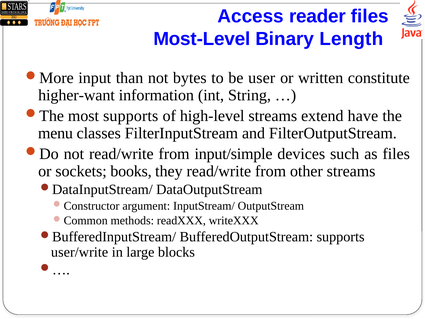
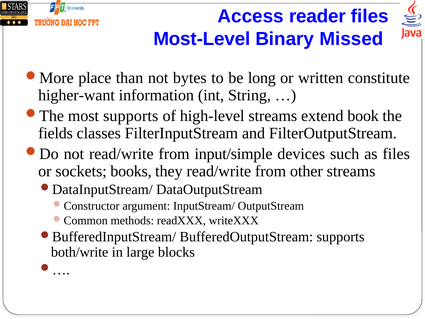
Length: Length -> Missed
input: input -> place
user: user -> long
have: have -> book
menu: menu -> fields
user/write: user/write -> both/write
